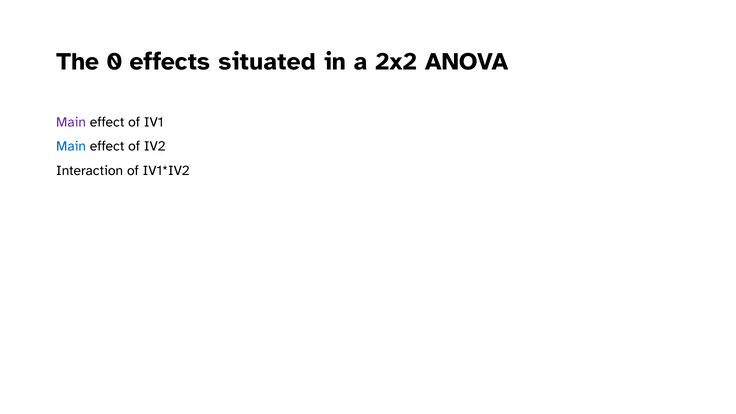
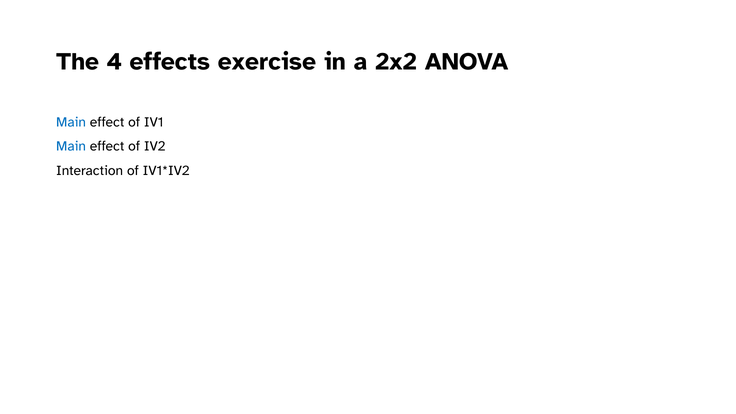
0: 0 -> 4
situated: situated -> exercise
Main at (71, 122) colour: purple -> blue
